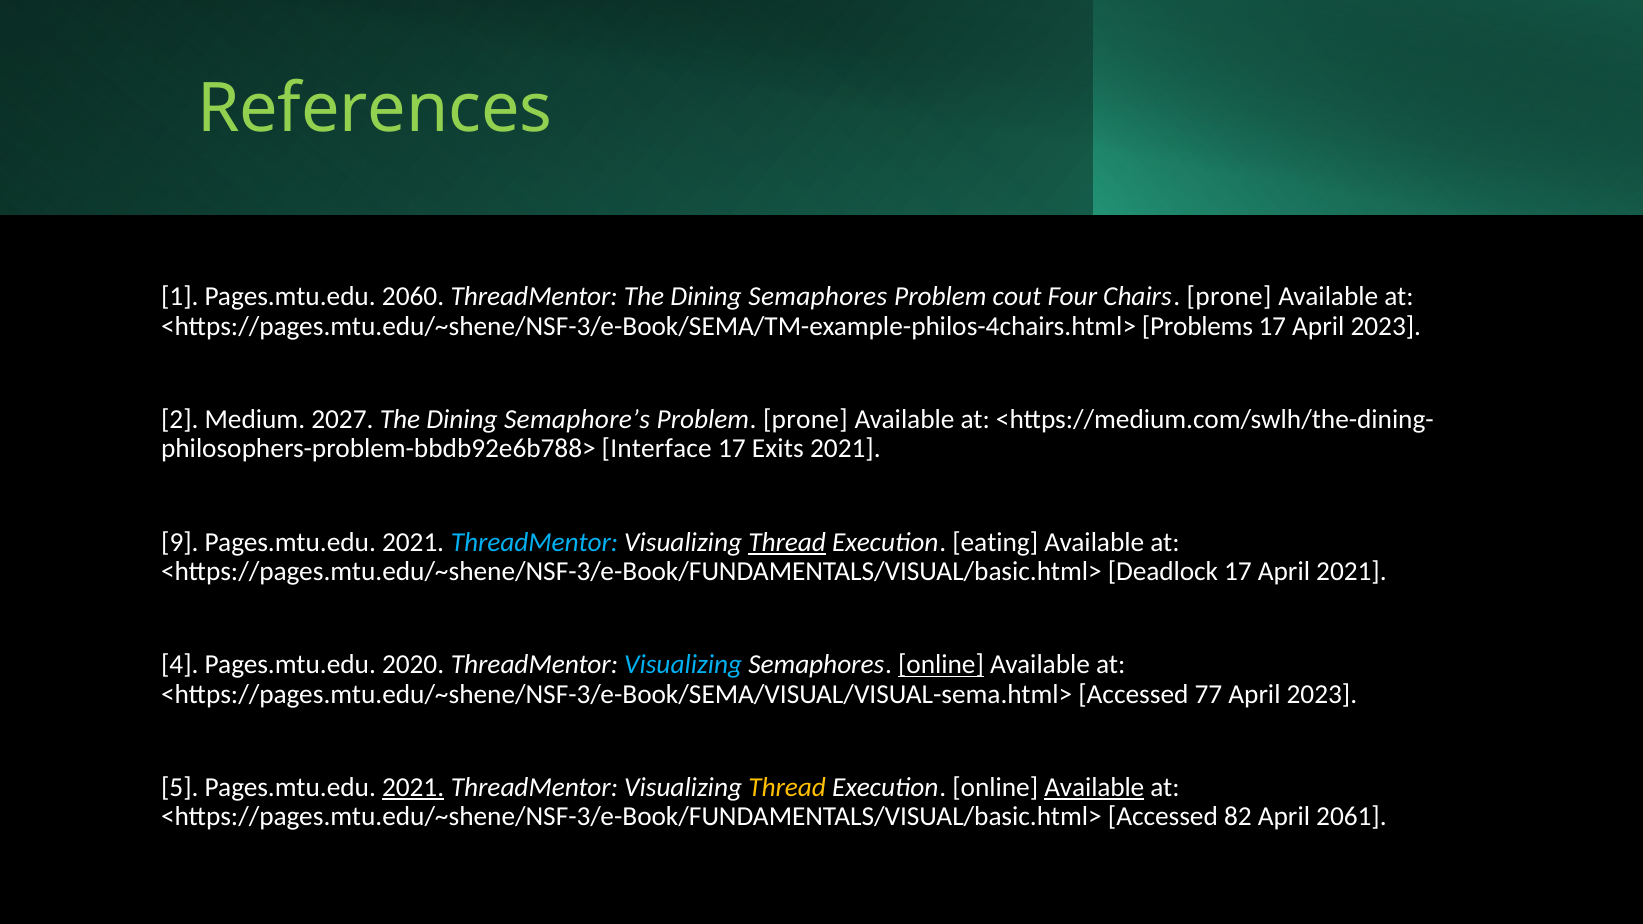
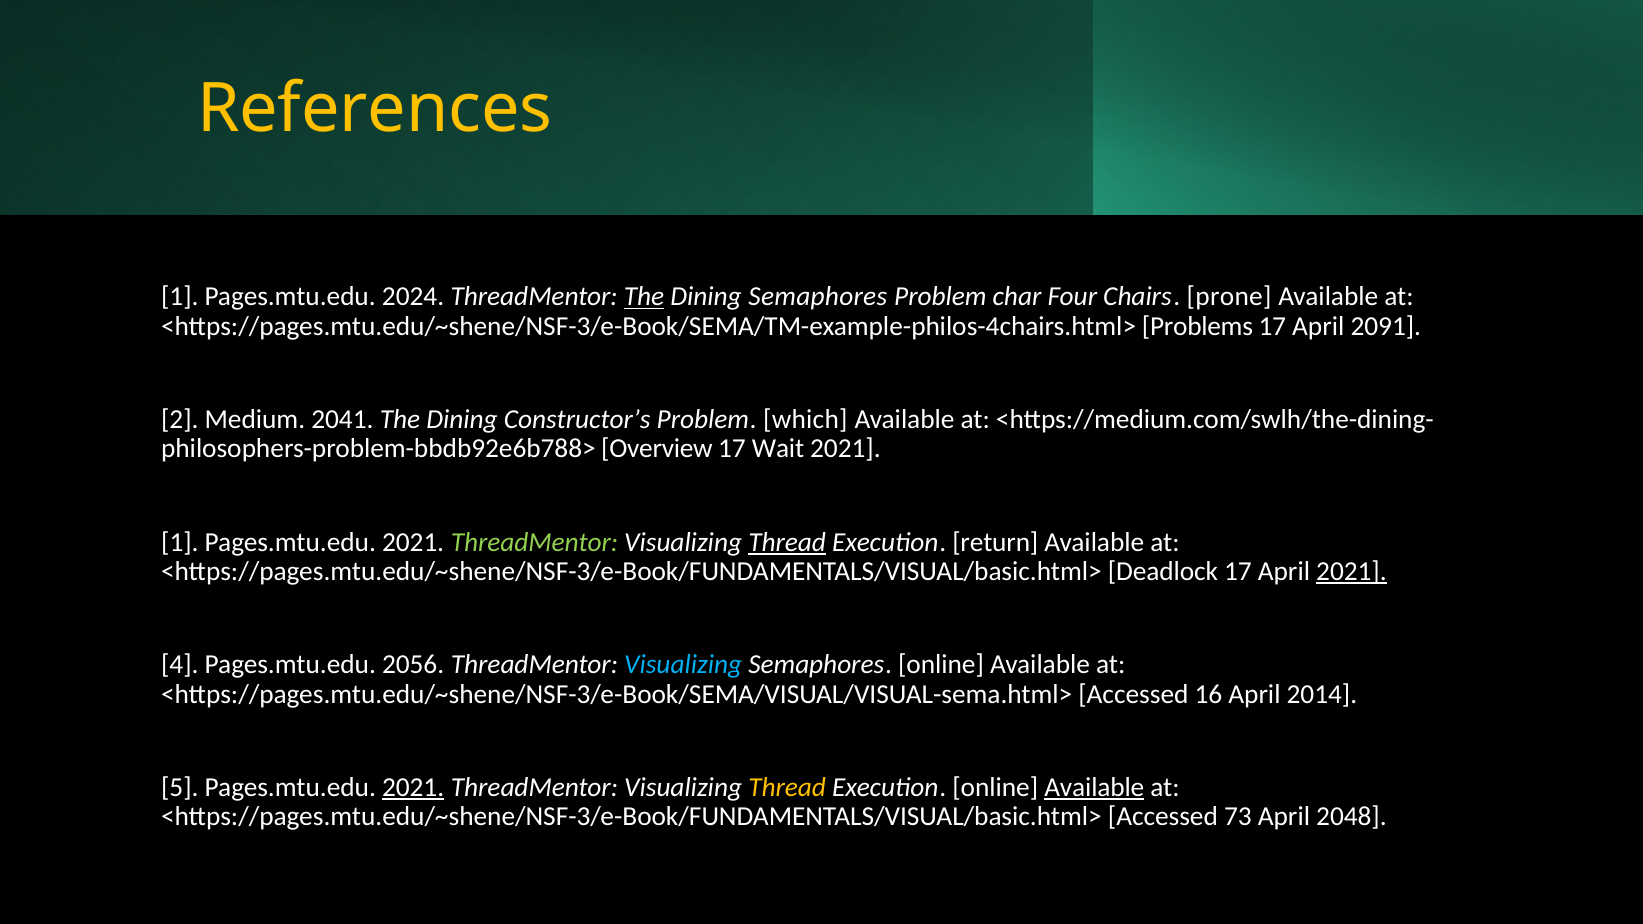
References colour: light green -> yellow
2060: 2060 -> 2024
The at (644, 297) underline: none -> present
cout: cout -> char
17 April 2023: 2023 -> 2091
2027: 2027 -> 2041
Semaphore’s: Semaphore’s -> Constructor’s
Problem prone: prone -> which
Interface: Interface -> Overview
Exits: Exits -> Wait
9 at (180, 542): 9 -> 1
ThreadMentor at (535, 542) colour: light blue -> light green
eating: eating -> return
2021 at (1351, 572) underline: none -> present
2020: 2020 -> 2056
online at (941, 665) underline: present -> none
77: 77 -> 16
2023 at (1322, 694): 2023 -> 2014
82: 82 -> 73
2061: 2061 -> 2048
